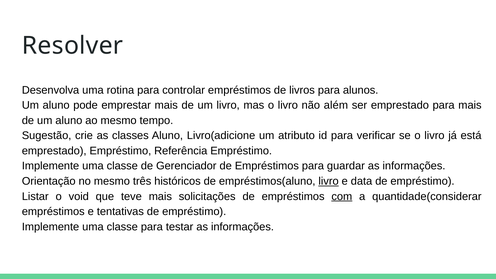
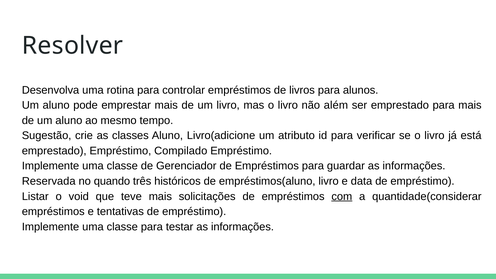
Referência: Referência -> Compilado
Orientação: Orientação -> Reservada
no mesmo: mesmo -> quando
livro at (329, 181) underline: present -> none
